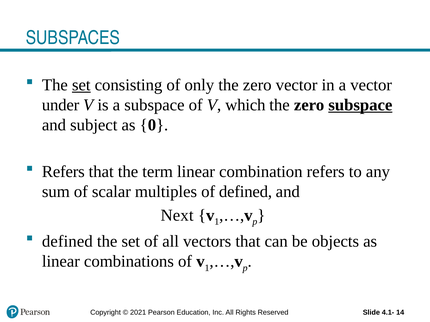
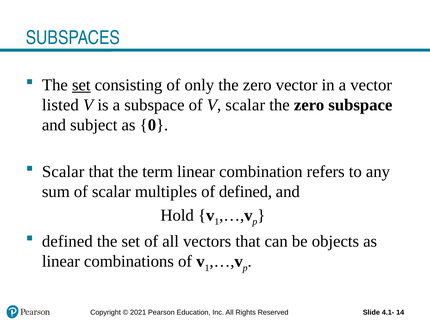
under: under -> listed
V which: which -> scalar
subspace at (360, 105) underline: present -> none
Refers at (63, 172): Refers -> Scalar
Next: Next -> Hold
